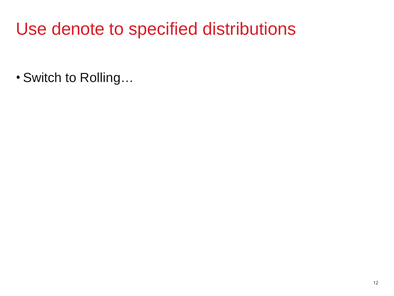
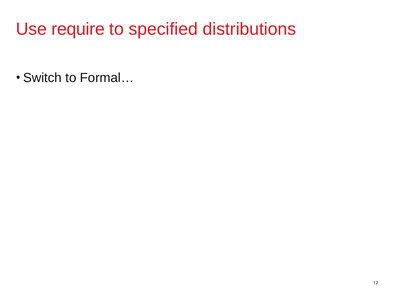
denote: denote -> require
Rolling…: Rolling… -> Formal…
